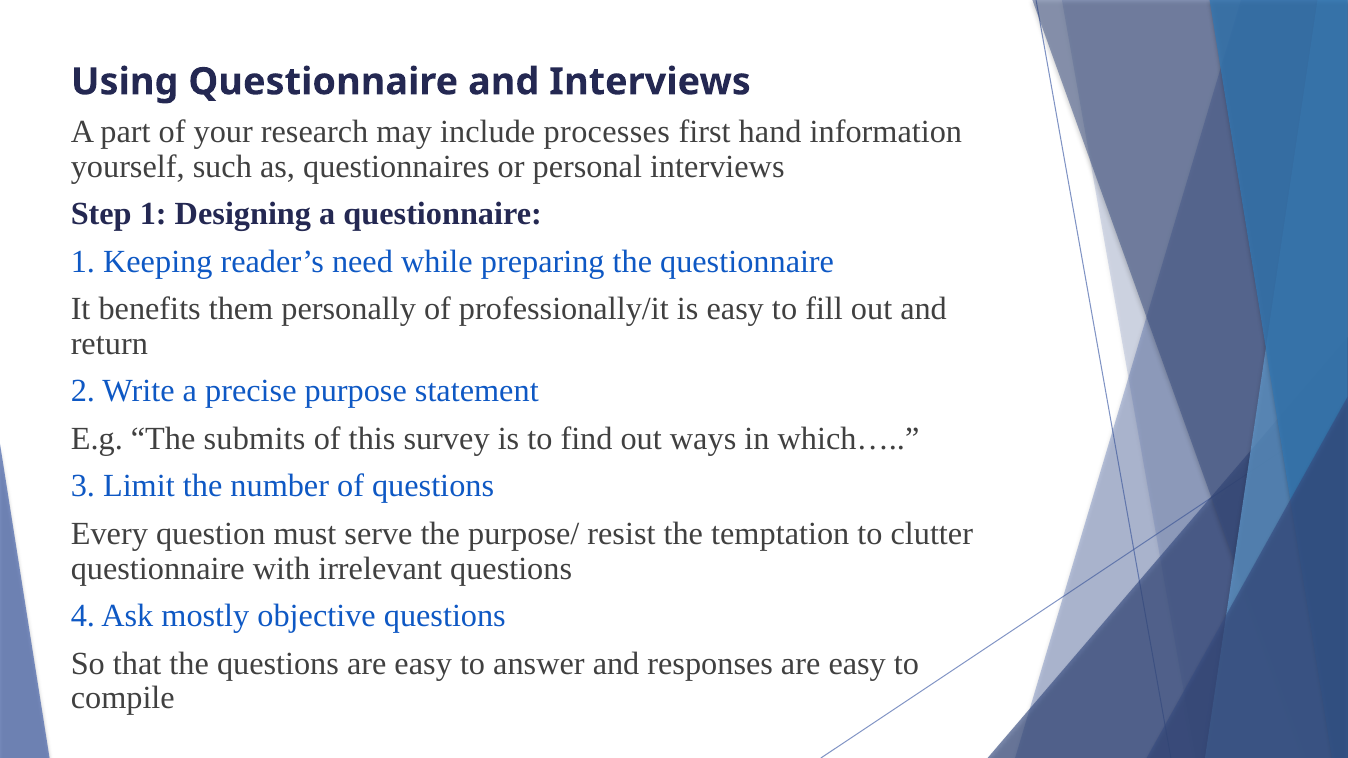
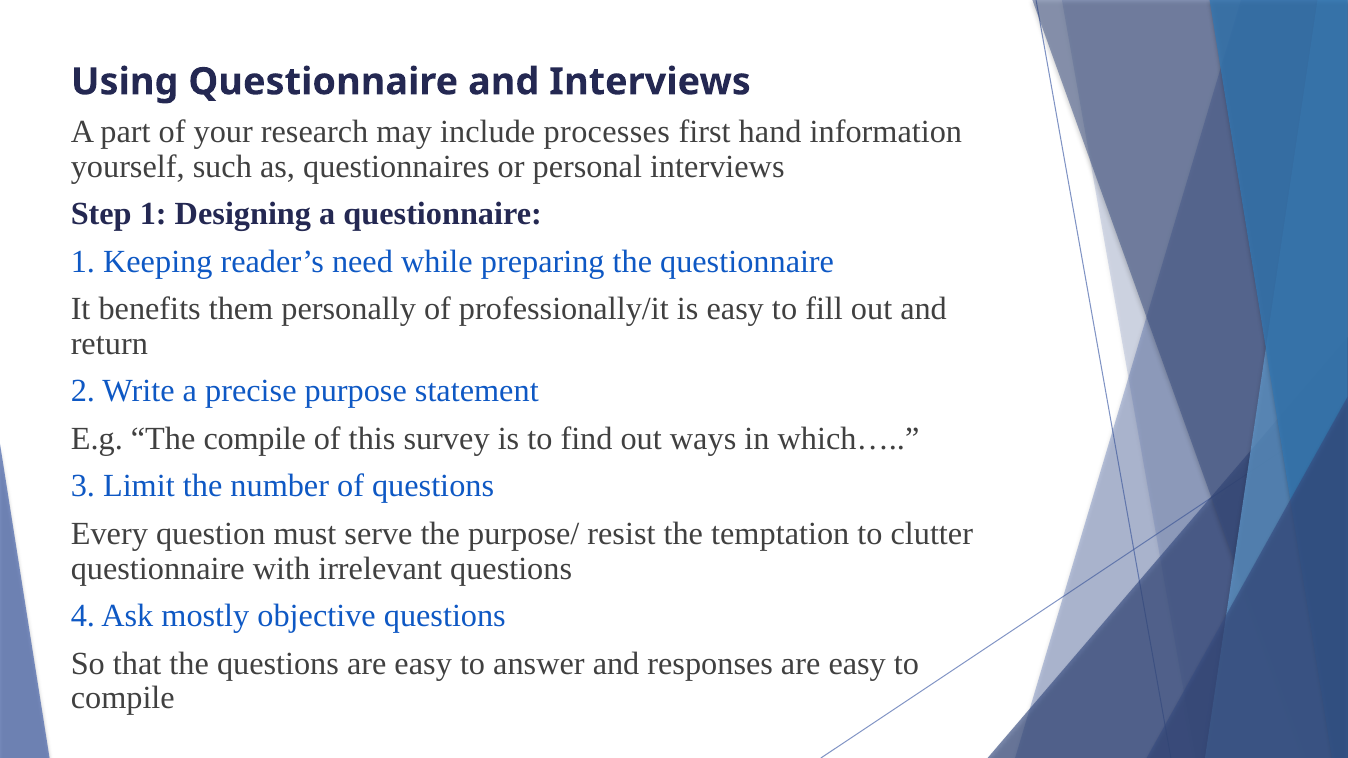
The submits: submits -> compile
